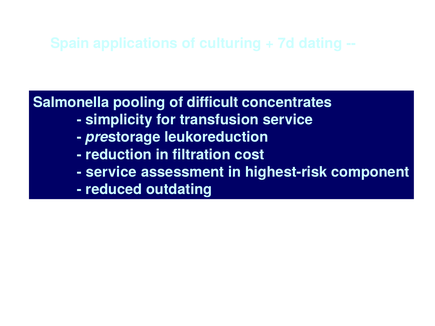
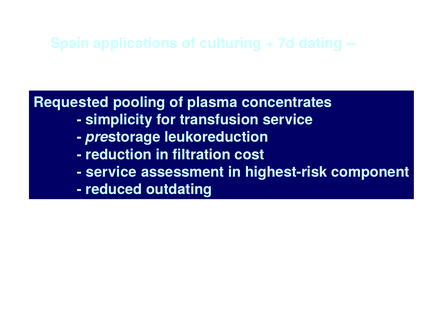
Salmonella: Salmonella -> Requested
difficult: difficult -> plasma
